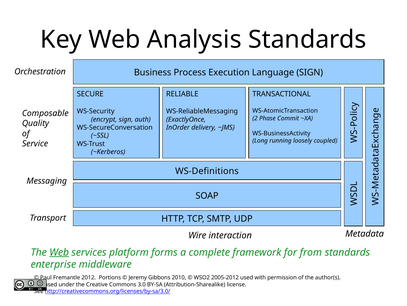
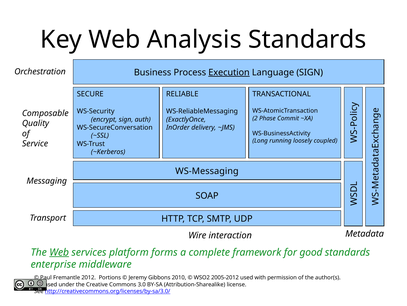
Execution underline: none -> present
WS-Definitions: WS-Definitions -> WS-Messaging
from: from -> good
